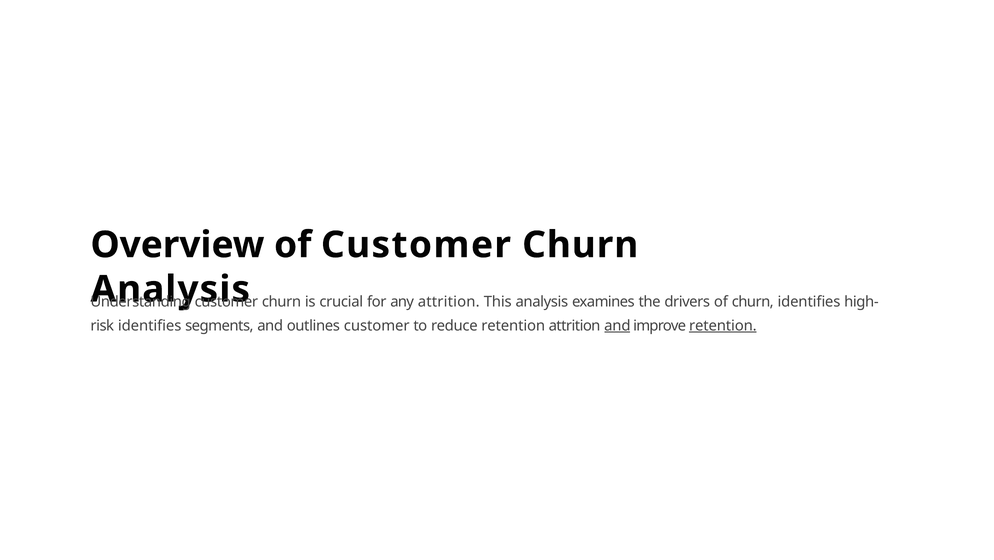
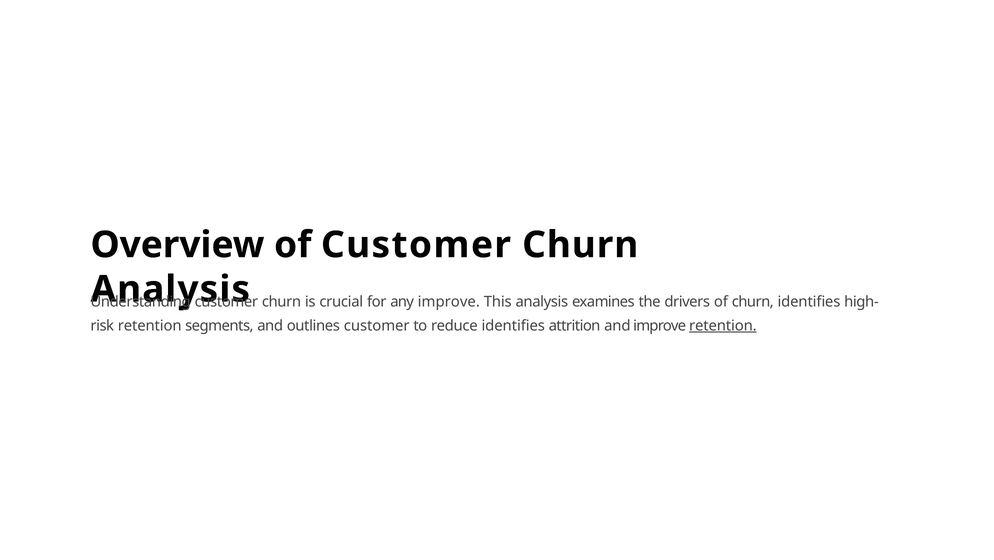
any attrition: attrition -> improve
identifies at (150, 326): identifies -> retention
reduce retention: retention -> identifies
and at (617, 326) underline: present -> none
